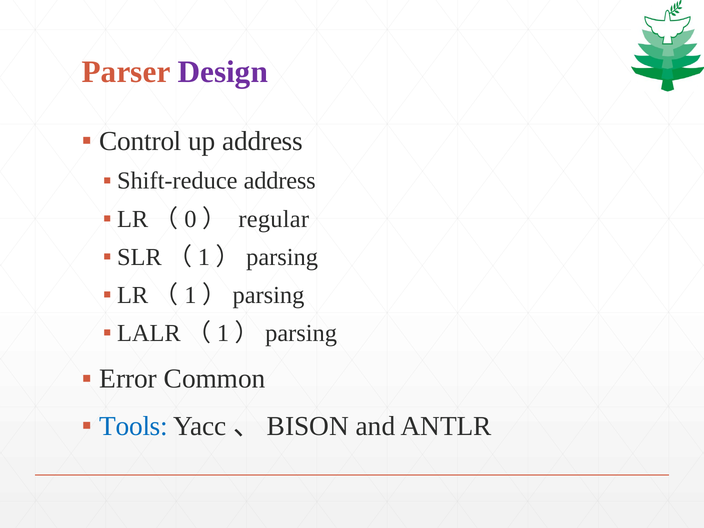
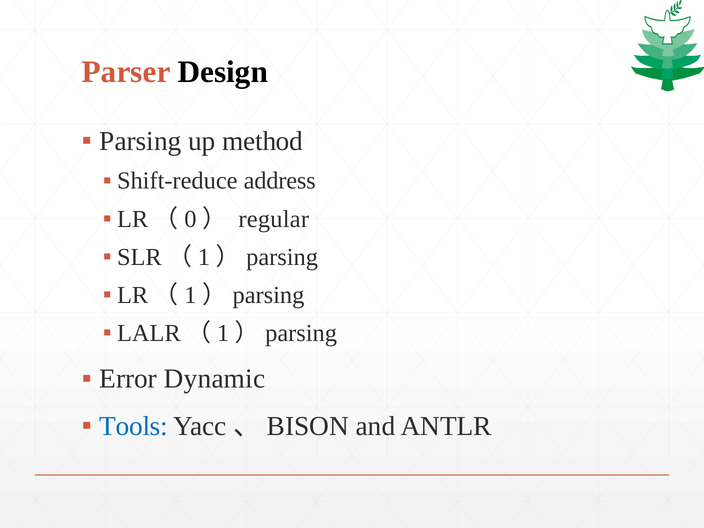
Design colour: purple -> black
Control: Control -> Parsing
up address: address -> method
Common: Common -> Dynamic
